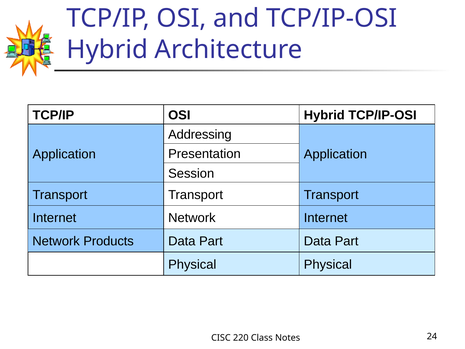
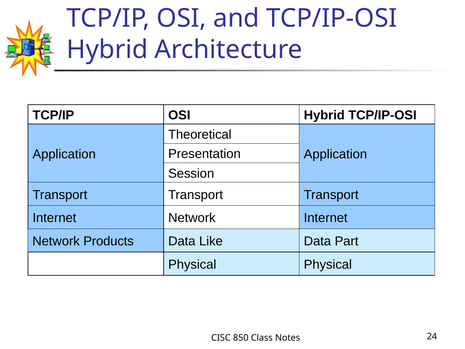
Addressing: Addressing -> Theoretical
Part at (211, 241): Part -> Like
220: 220 -> 850
